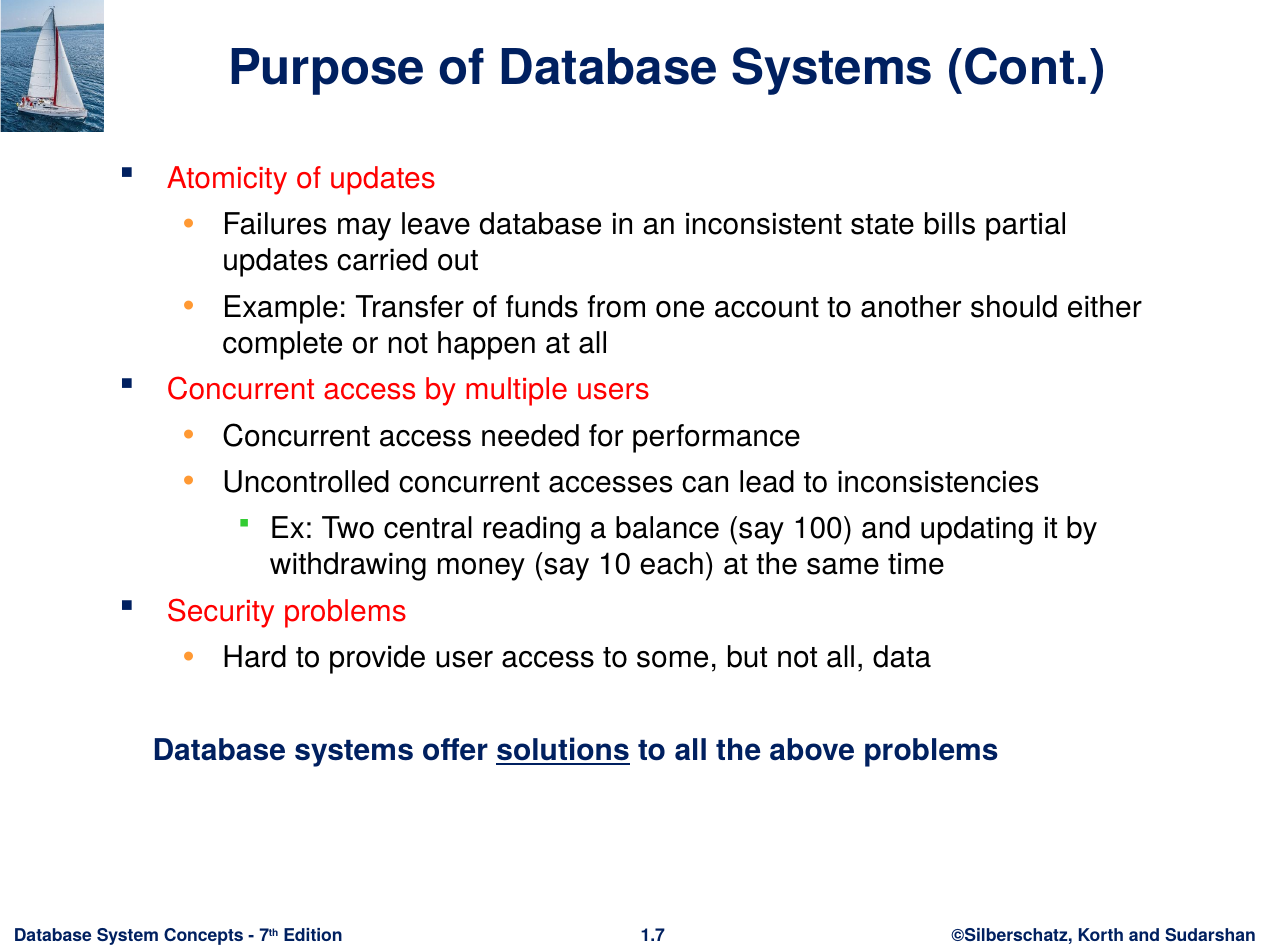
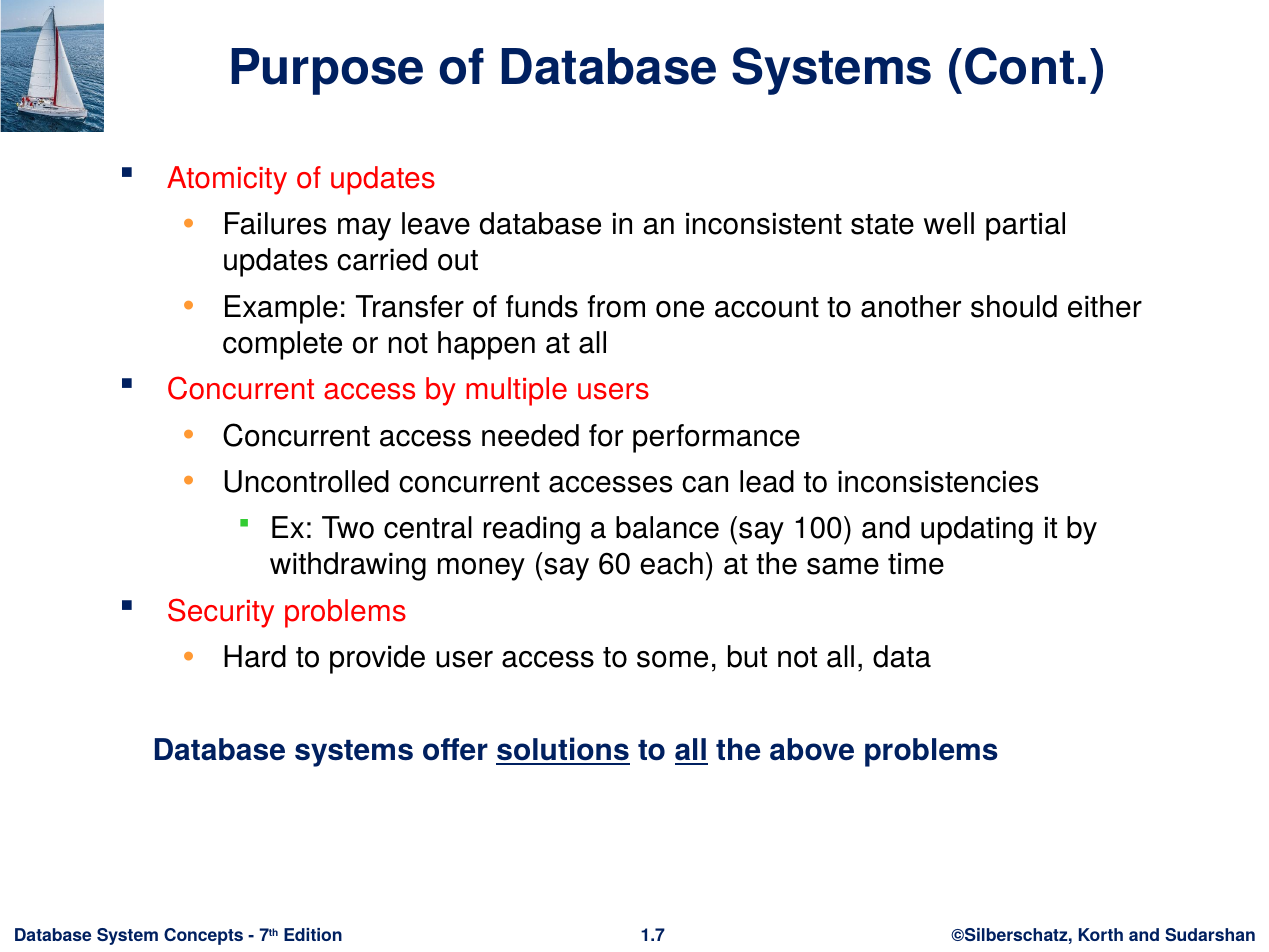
bills: bills -> well
10: 10 -> 60
all at (691, 751) underline: none -> present
